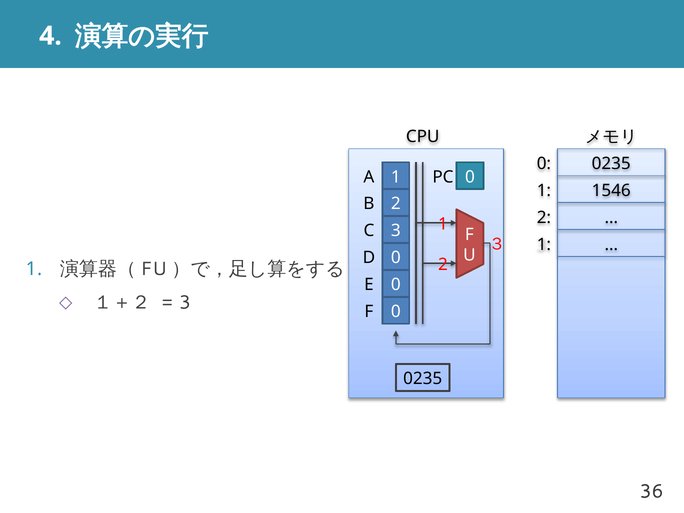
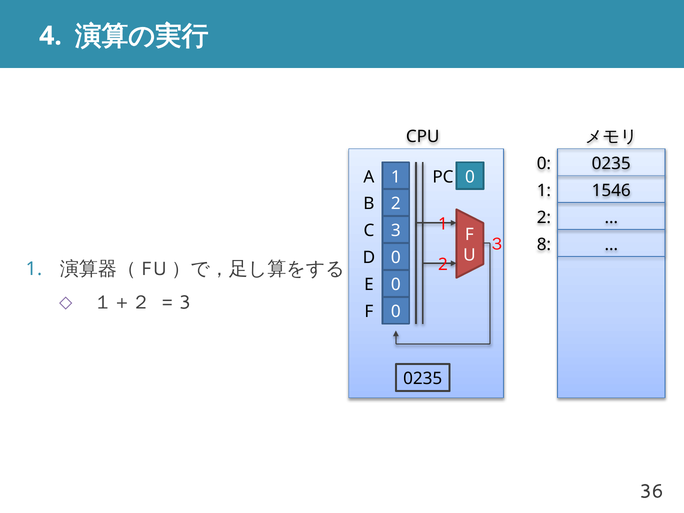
1 at (544, 244): 1 -> 8
